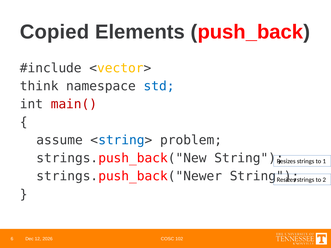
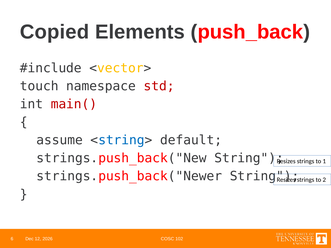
think: think -> touch
std colour: blue -> red
problem: problem -> default
